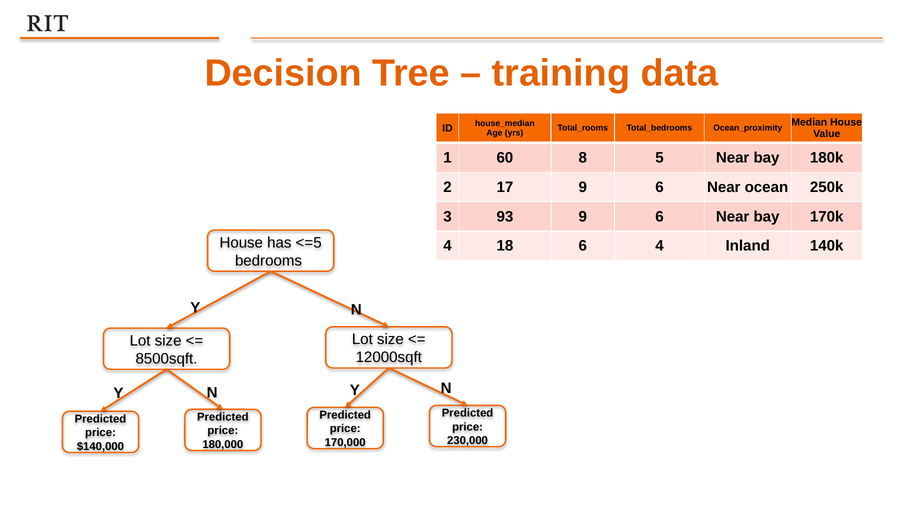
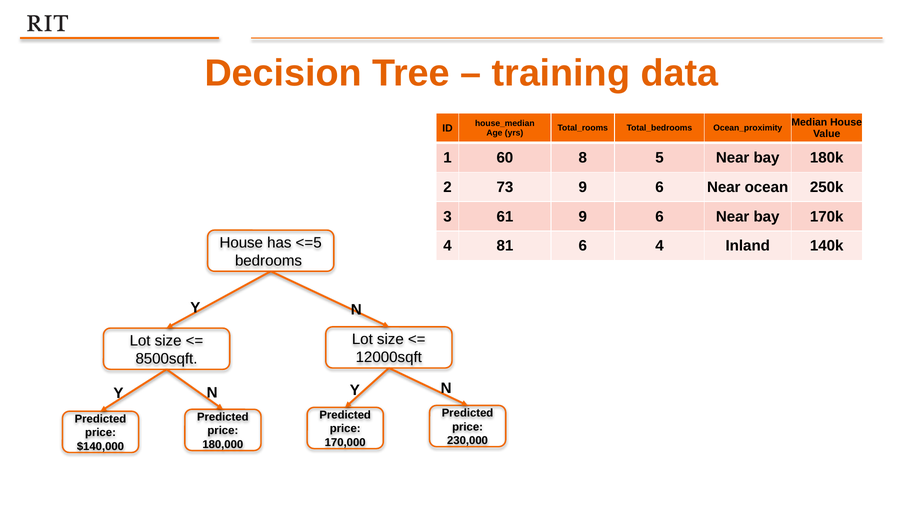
17: 17 -> 73
93: 93 -> 61
18: 18 -> 81
